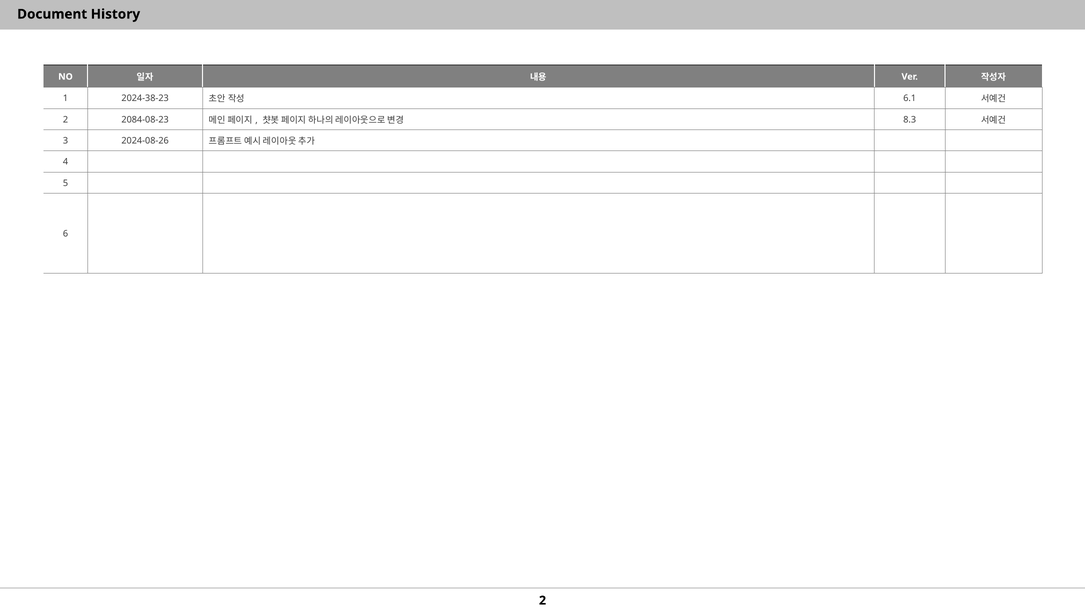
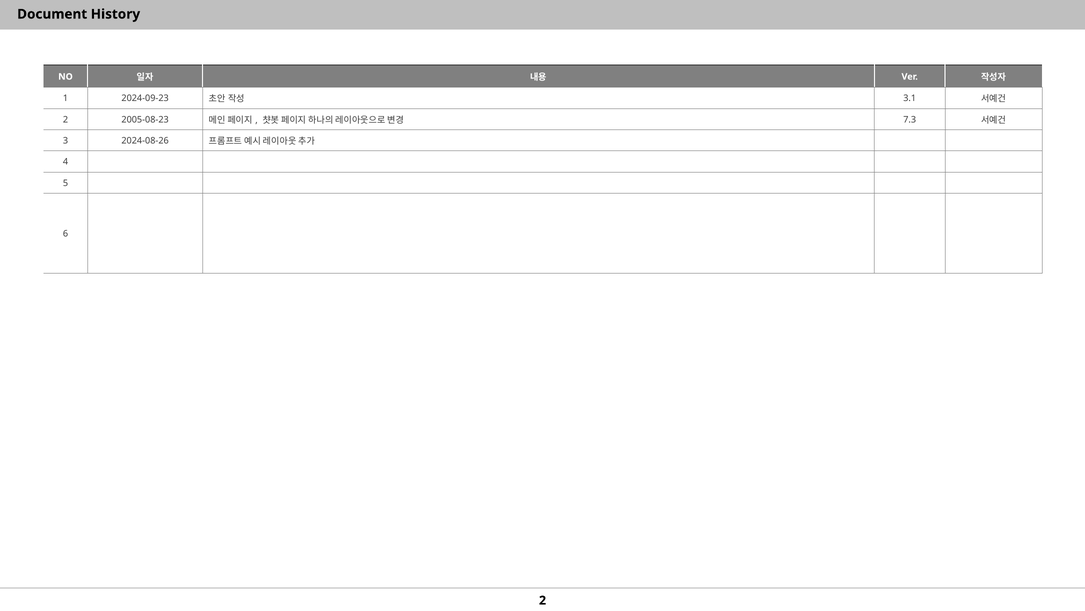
2024-38-23: 2024-38-23 -> 2024-09-23
6.1: 6.1 -> 3.1
2084-08-23: 2084-08-23 -> 2005-08-23
8.3: 8.3 -> 7.3
